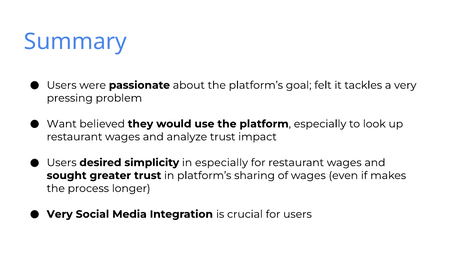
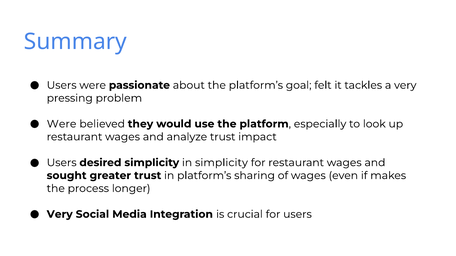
Want at (62, 124): Want -> Were
in especially: especially -> simplicity
